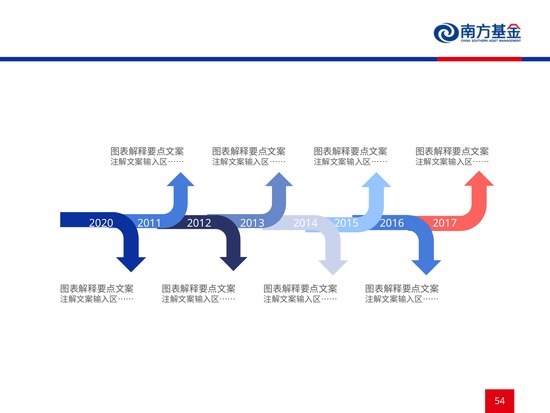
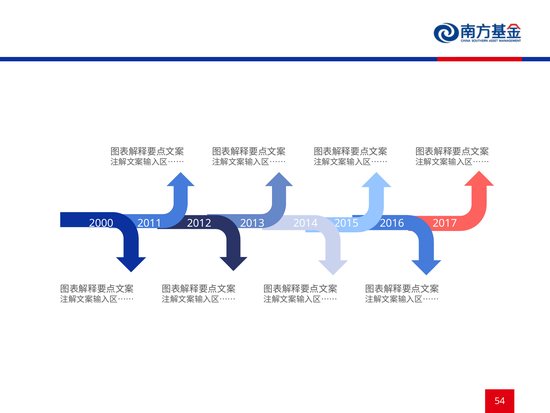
2020: 2020 -> 2000
